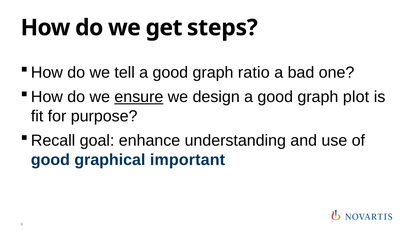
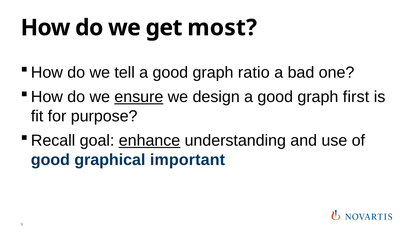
steps: steps -> most
plot: plot -> first
enhance underline: none -> present
